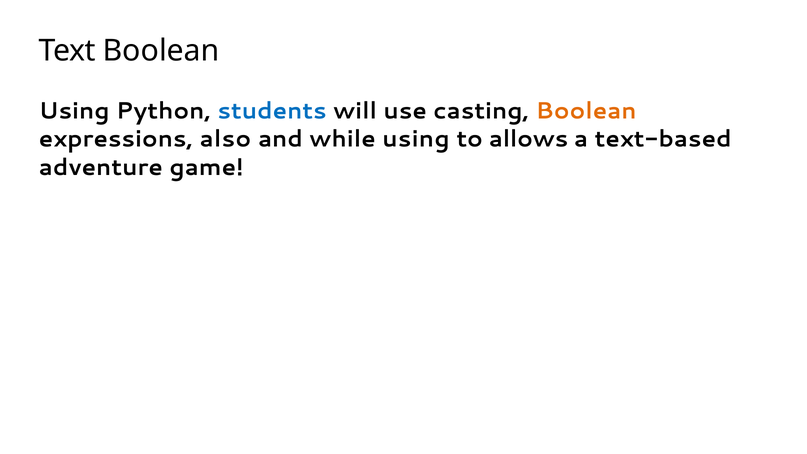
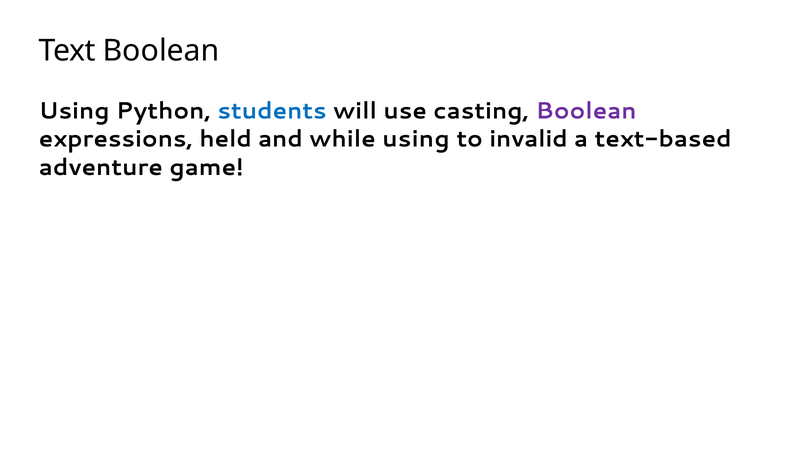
Boolean at (586, 111) colour: orange -> purple
also: also -> held
allows: allows -> invalid
